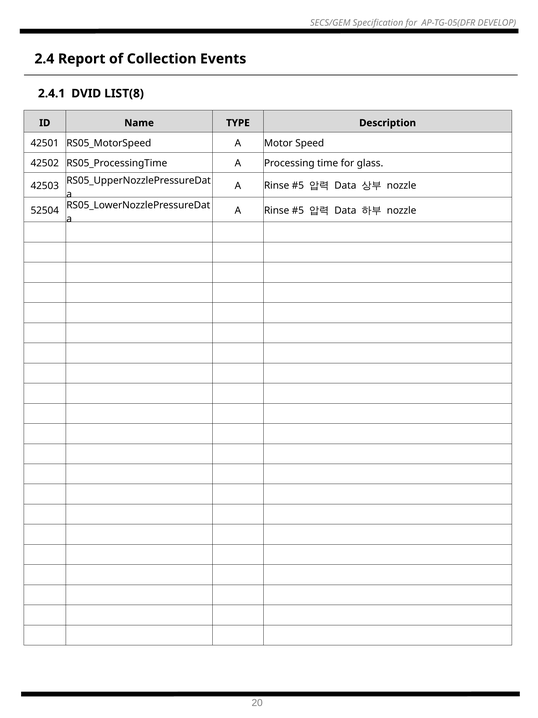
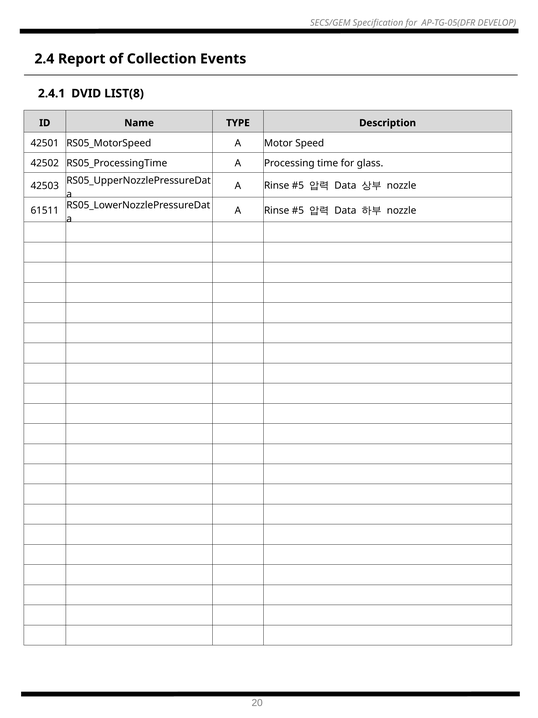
52504: 52504 -> 61511
